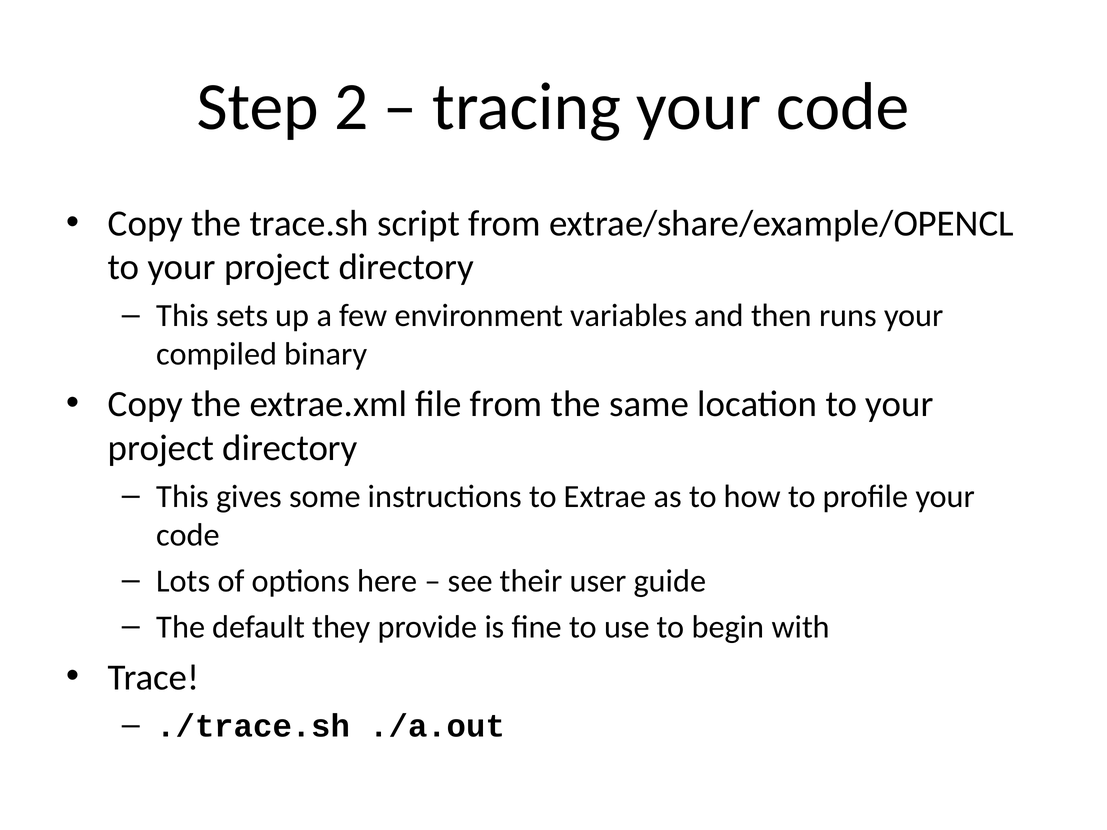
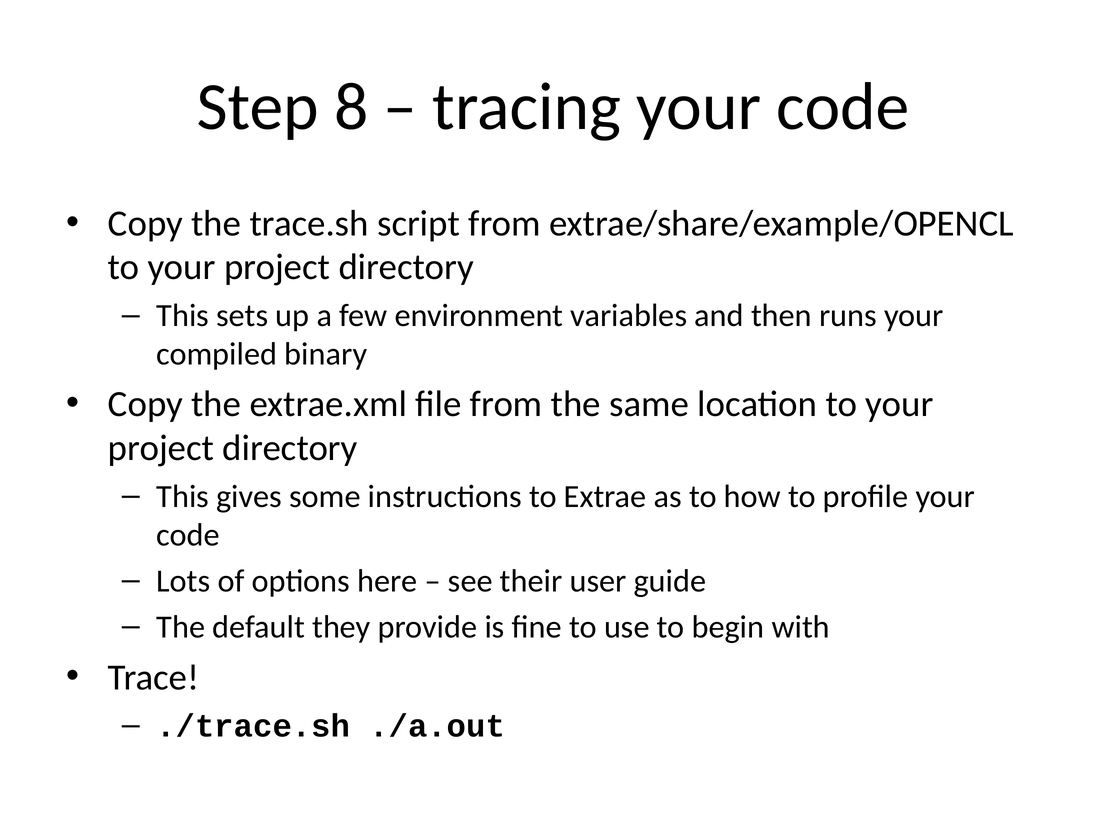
2: 2 -> 8
